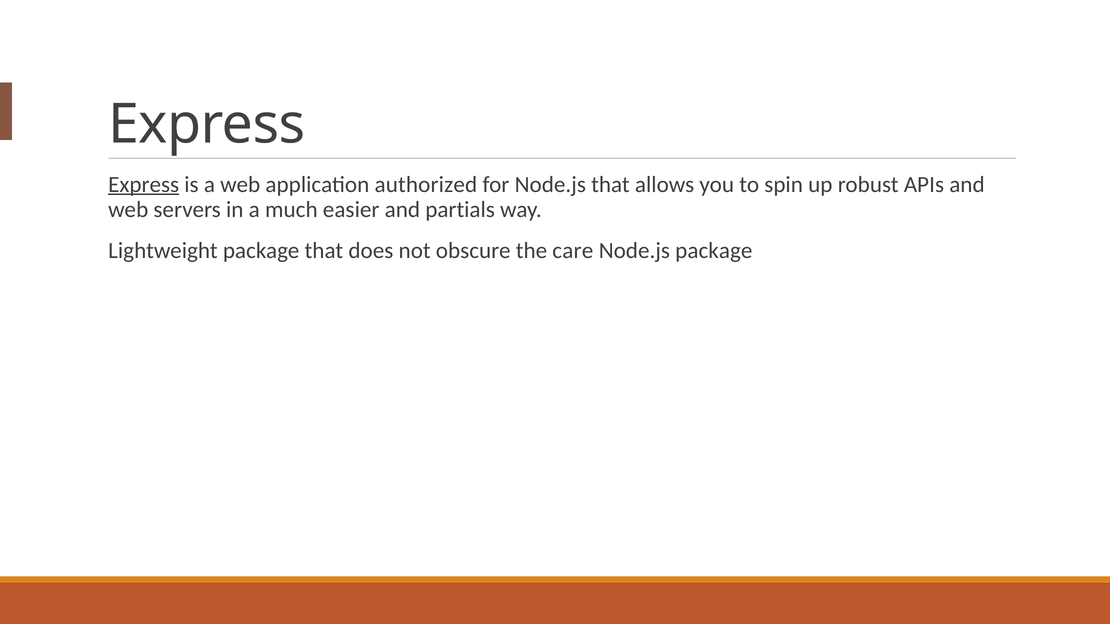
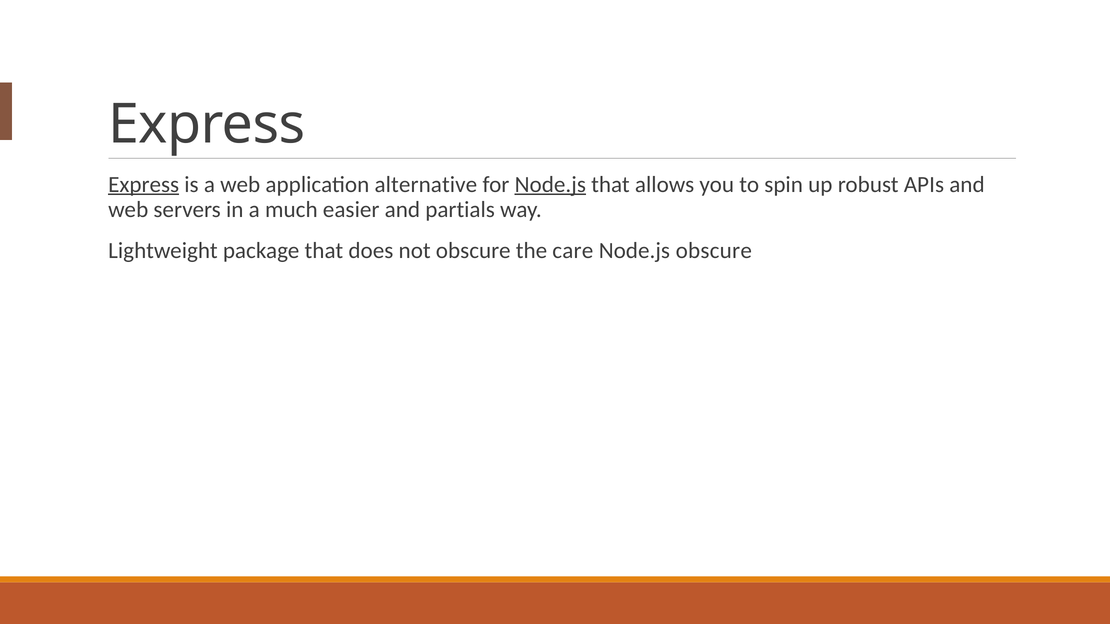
authorized: authorized -> alternative
Node.js at (550, 185) underline: none -> present
Node.js package: package -> obscure
